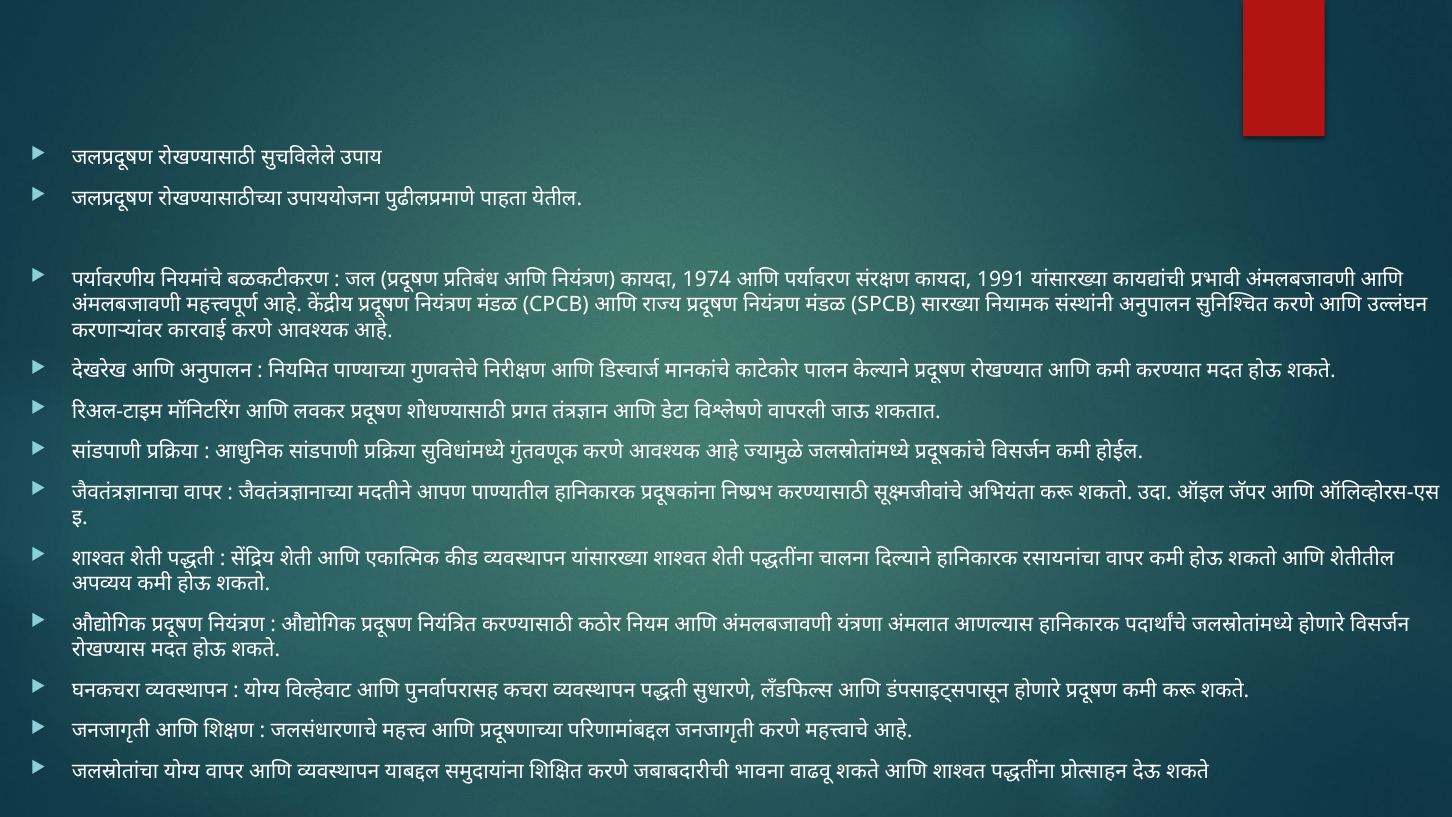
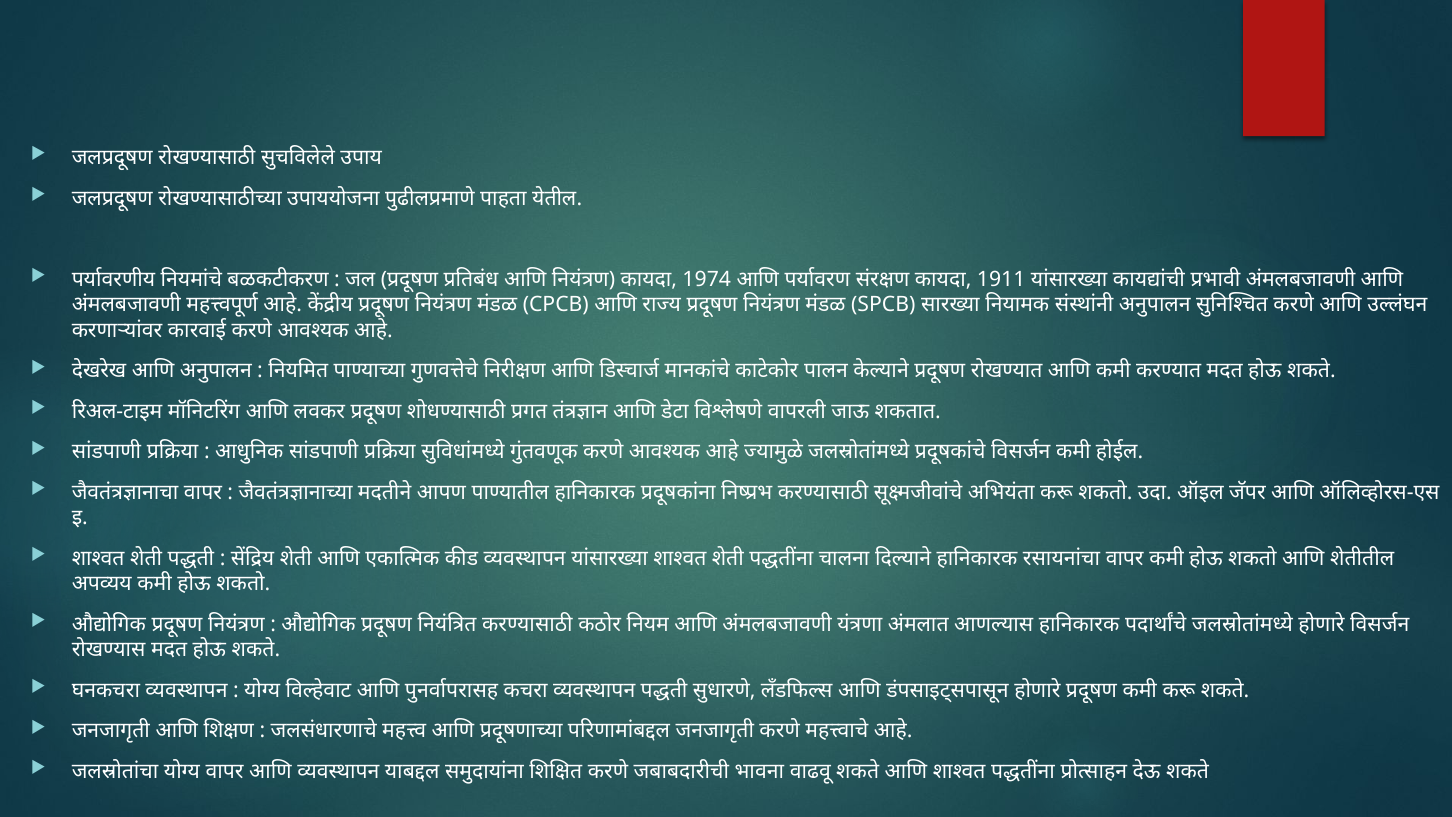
1991: 1991 -> 1911
